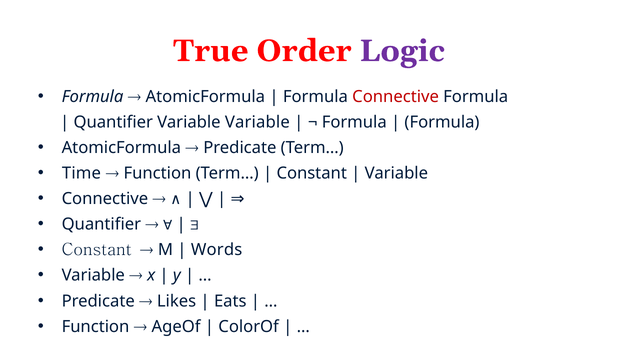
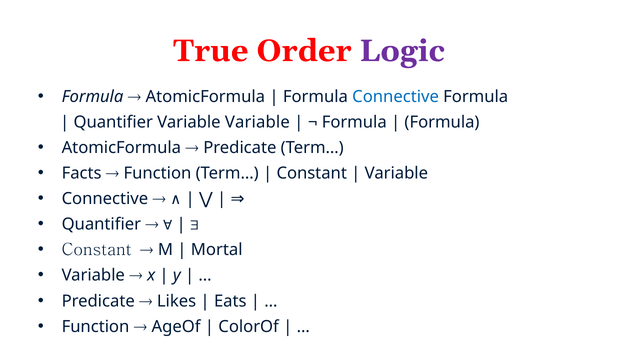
Connective at (396, 97) colour: red -> blue
Time: Time -> Facts
Words: Words -> Mortal
